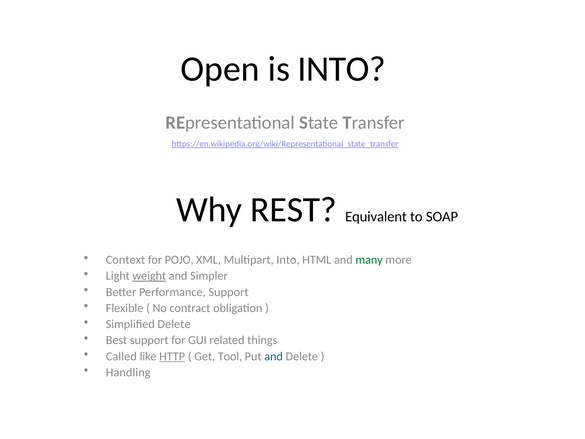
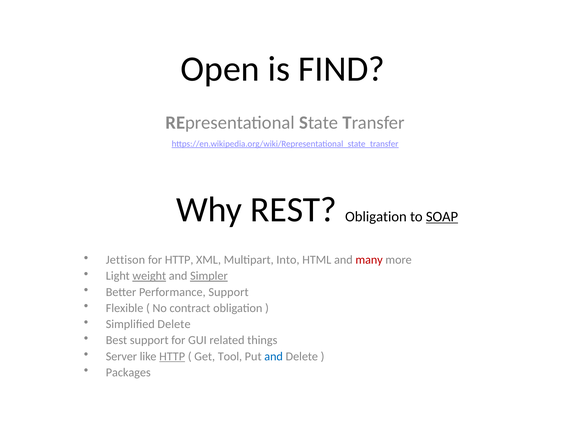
is INTO: INTO -> FIND
REST Equivalent: Equivalent -> Obligation
SOAP underline: none -> present
Context: Context -> Jettison
for POJO: POJO -> HTTP
many colour: green -> red
Simpler underline: none -> present
Called: Called -> Server
Handling: Handling -> Packages
